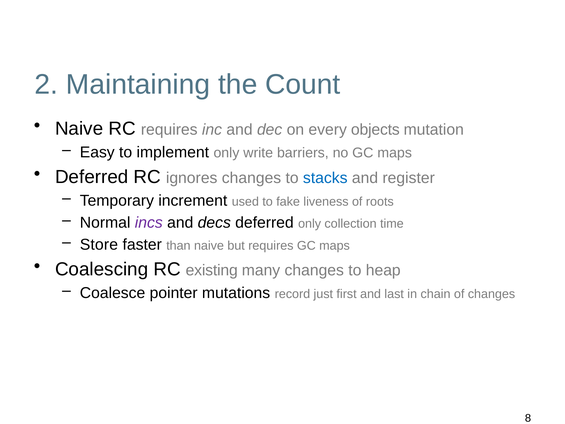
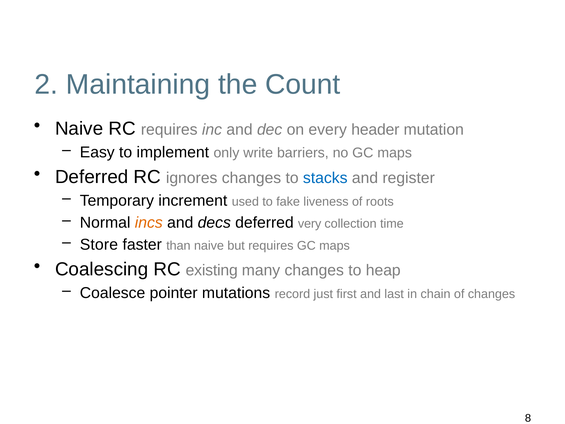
objects: objects -> header
incs colour: purple -> orange
deferred only: only -> very
